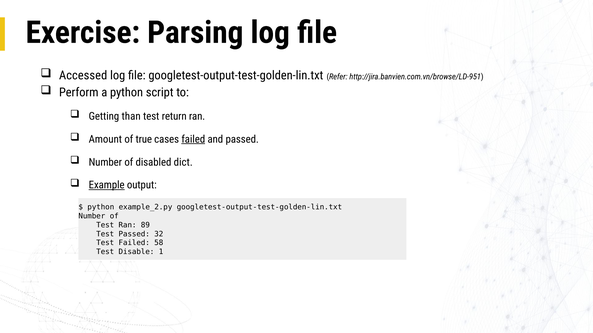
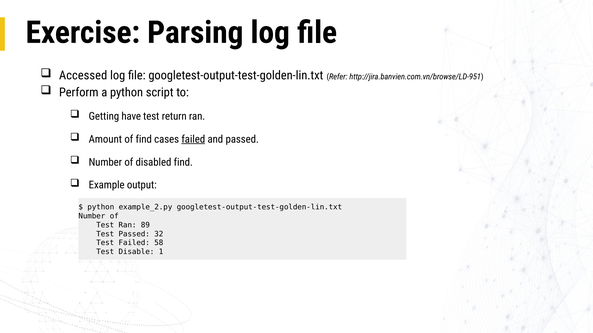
than: than -> have
of true: true -> find
disabled dict: dict -> find
Example underline: present -> none
